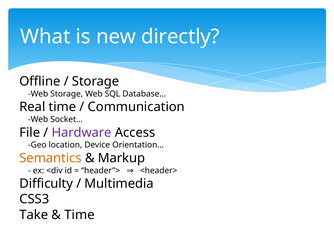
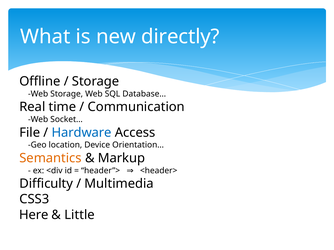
Hardware colour: purple -> blue
Take: Take -> Here
Time at (80, 215): Time -> Little
